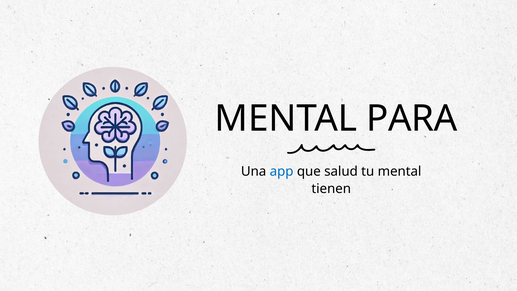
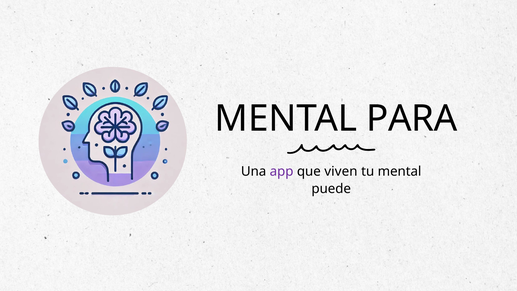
app colour: blue -> purple
salud: salud -> viven
tienen: tienen -> puede
